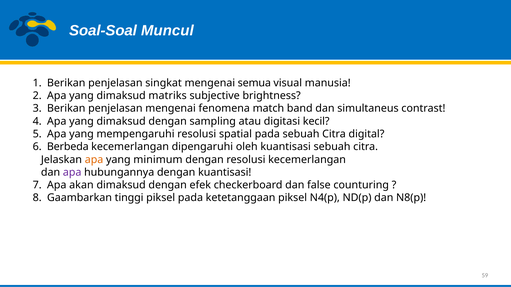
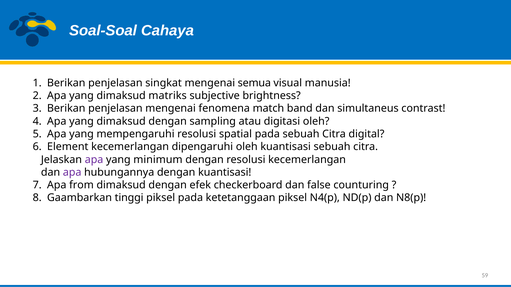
Muncul: Muncul -> Cahaya
digitasi kecil: kecil -> oleh
Berbeda: Berbeda -> Element
apa at (94, 160) colour: orange -> purple
akan: akan -> from
